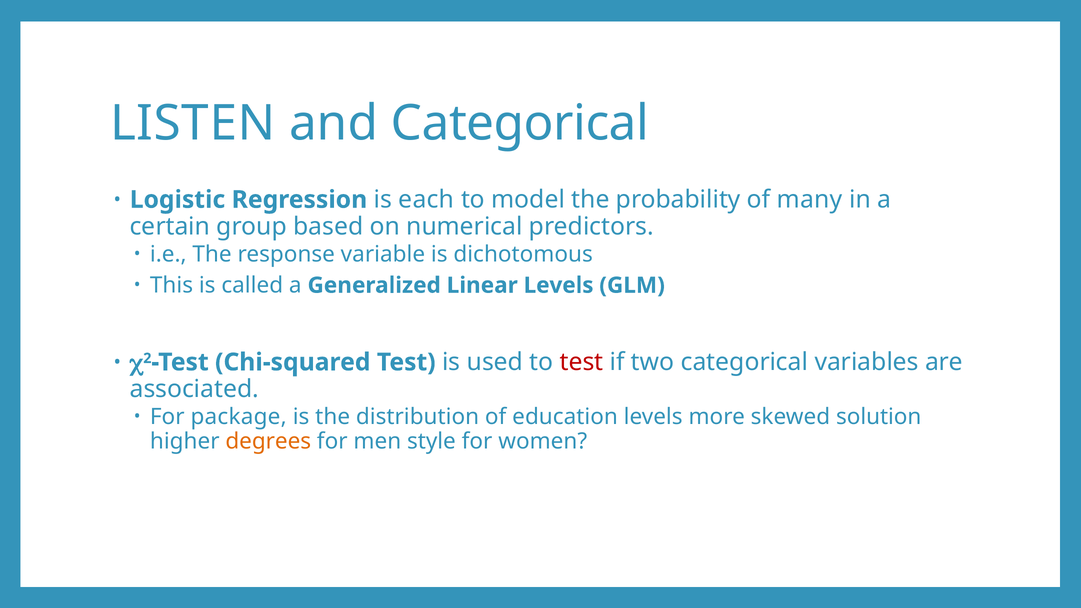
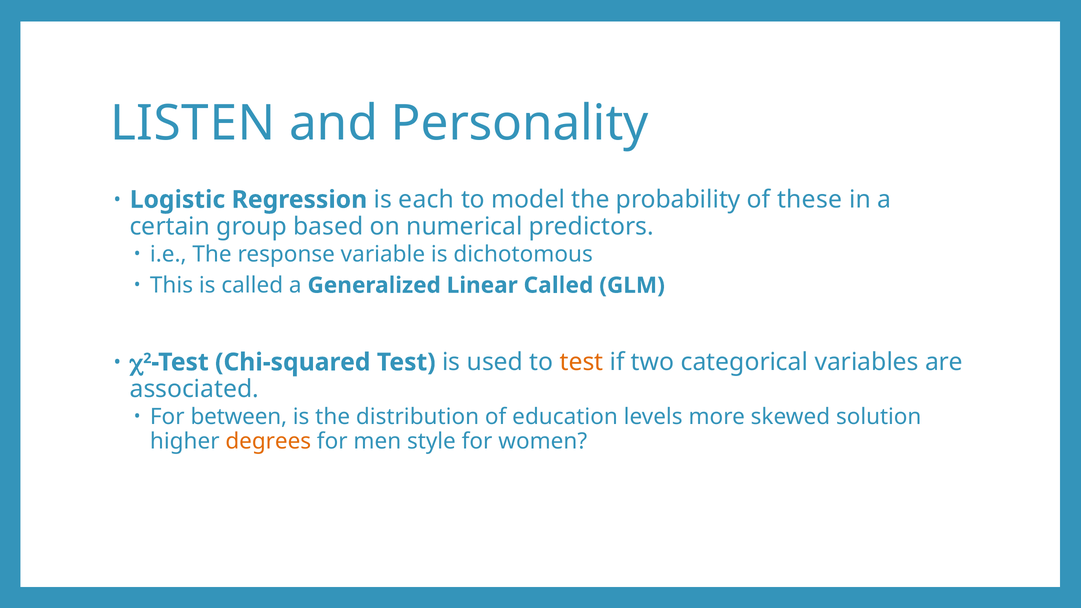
and Categorical: Categorical -> Personality
many: many -> these
Linear Levels: Levels -> Called
test at (581, 362) colour: red -> orange
package: package -> between
